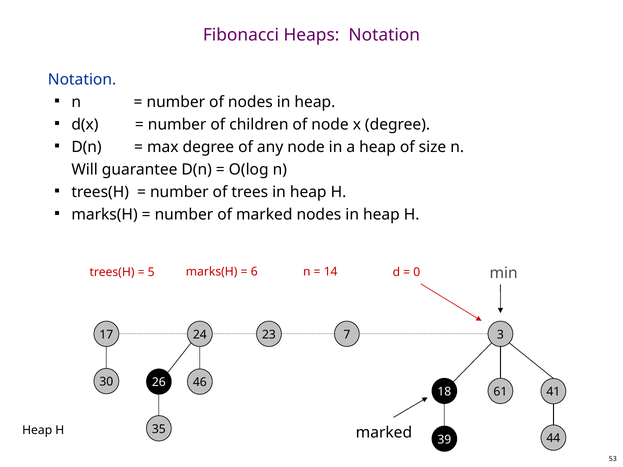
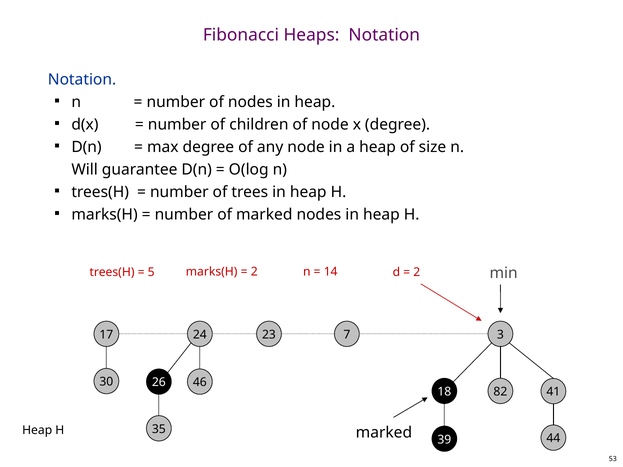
6 at (254, 272): 6 -> 2
0 at (417, 272): 0 -> 2
61: 61 -> 82
